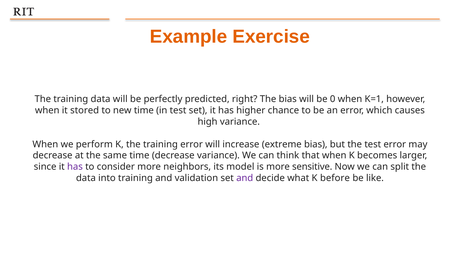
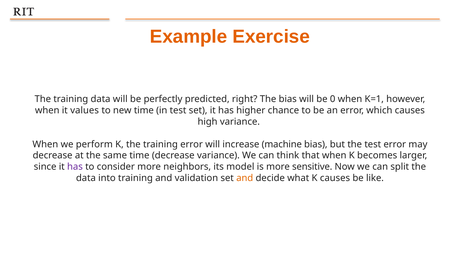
stored: stored -> values
extreme: extreme -> machine
and at (245, 178) colour: purple -> orange
K before: before -> causes
